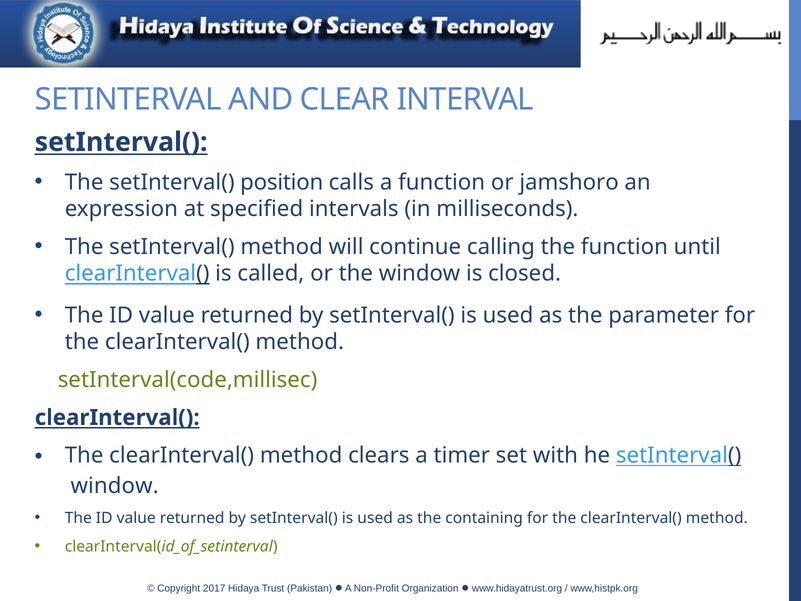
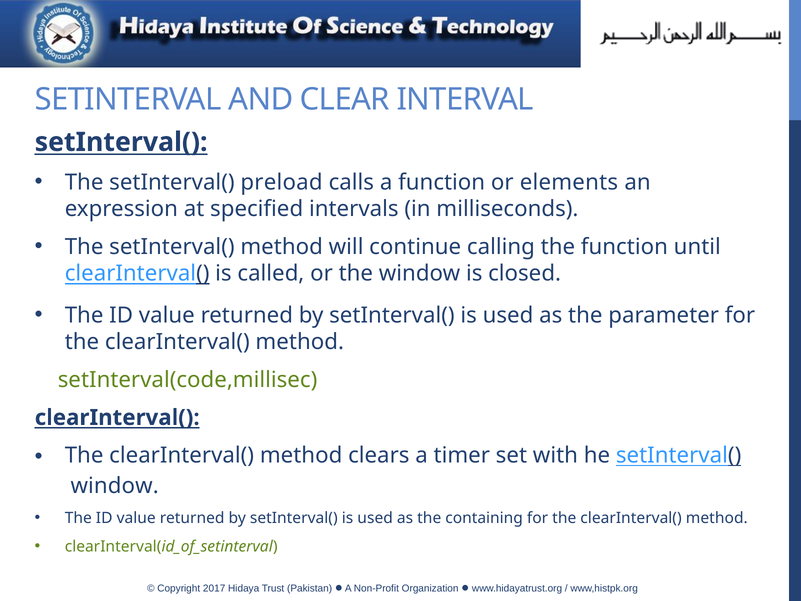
position: position -> preload
jamshoro: jamshoro -> elements
